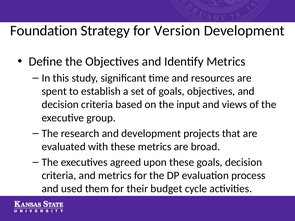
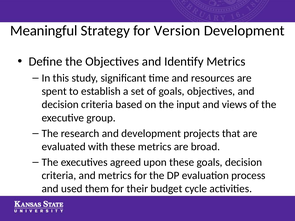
Foundation: Foundation -> Meaningful
